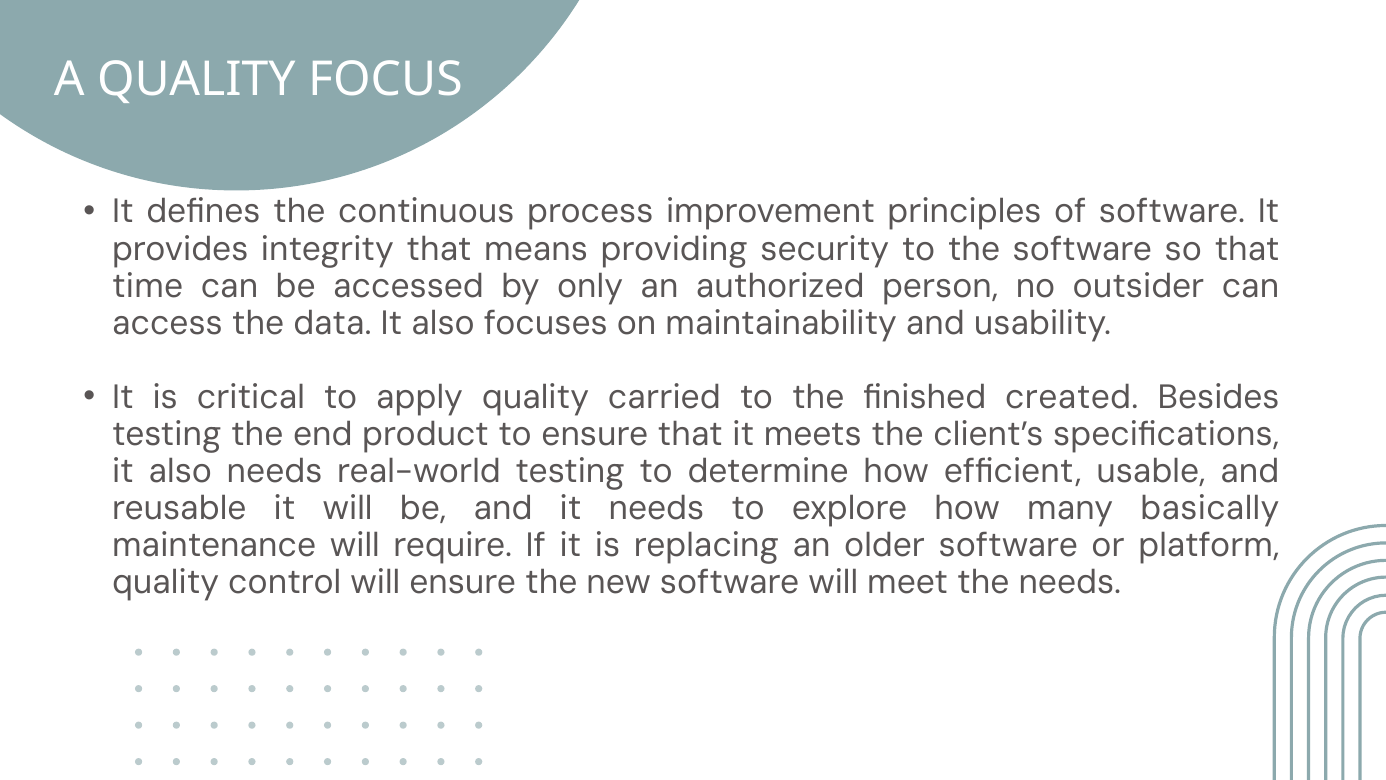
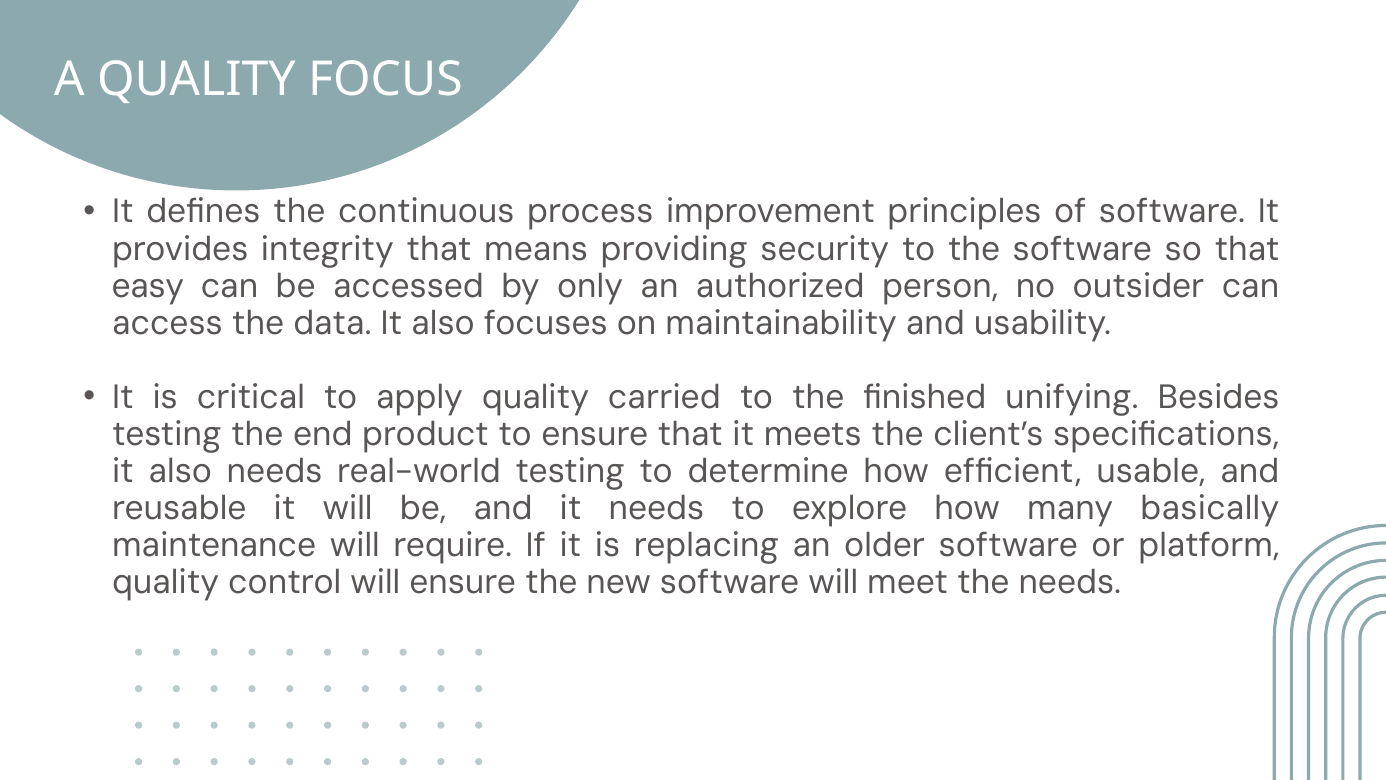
time: time -> easy
created: created -> unifying
